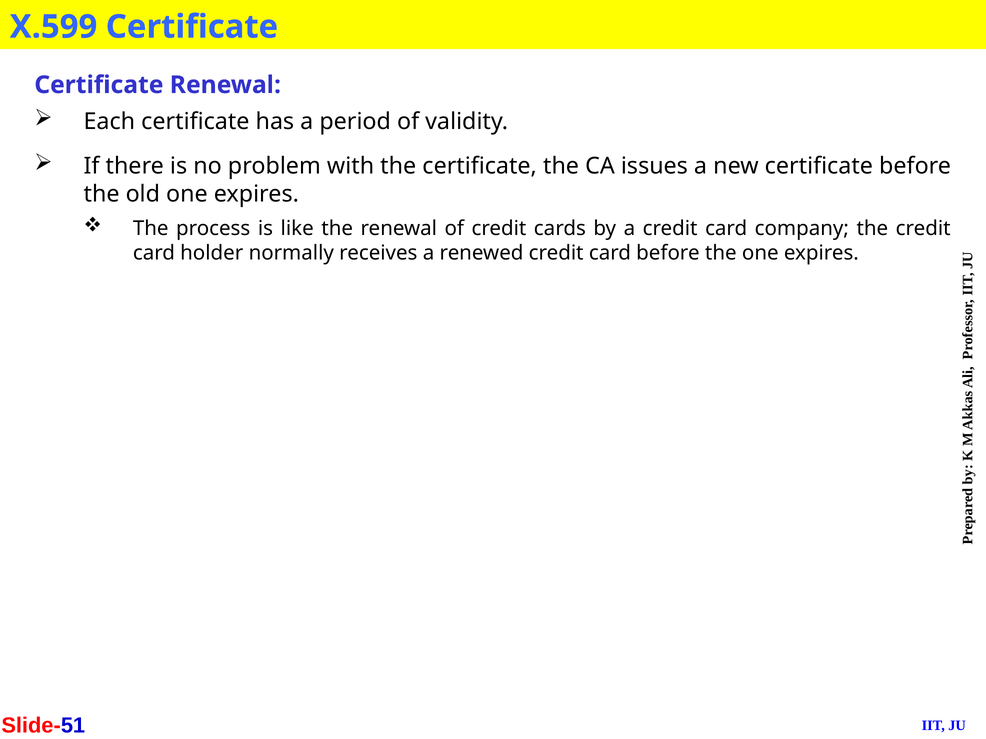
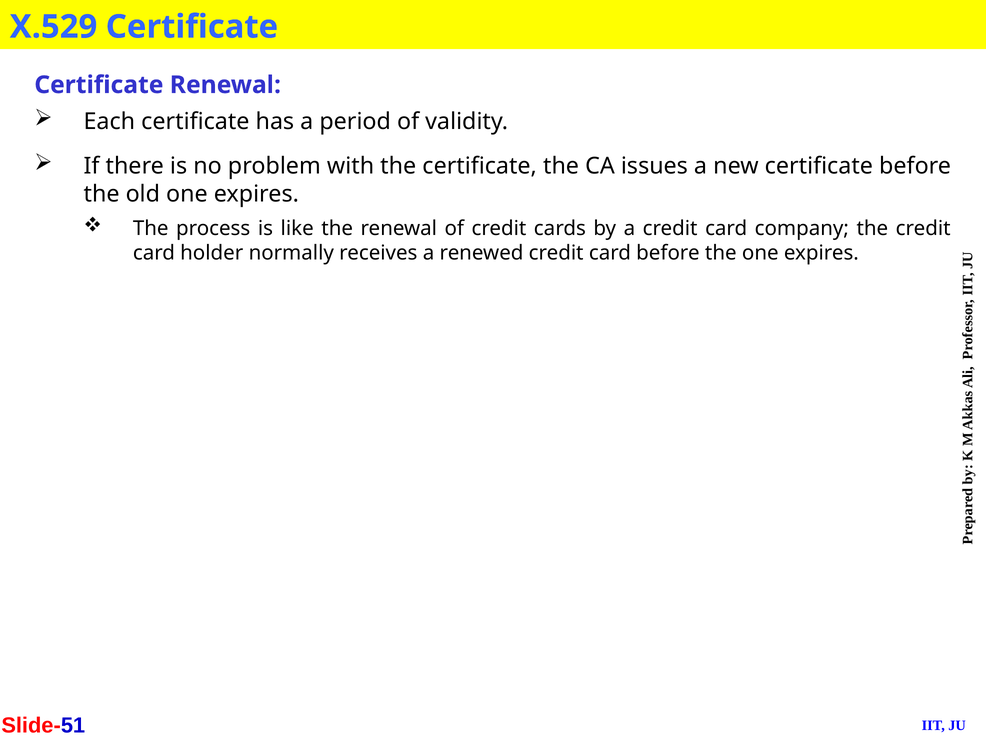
X.599: X.599 -> X.529
